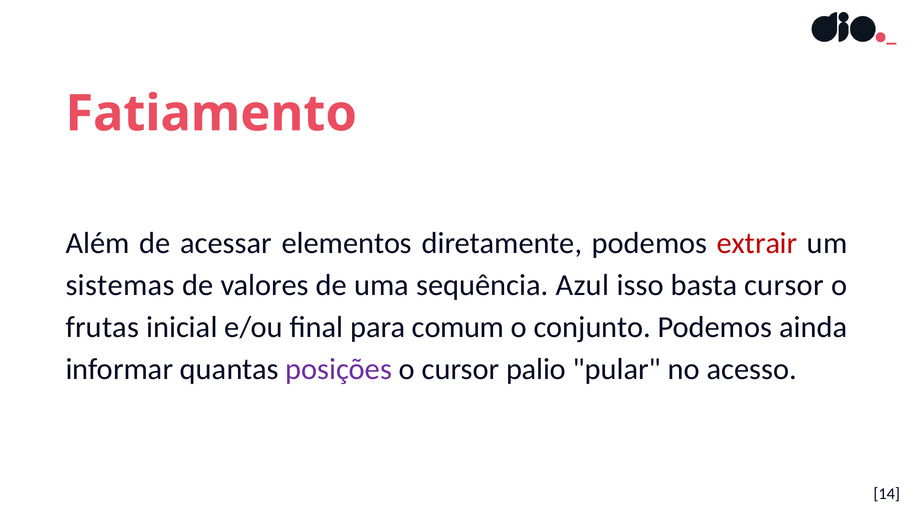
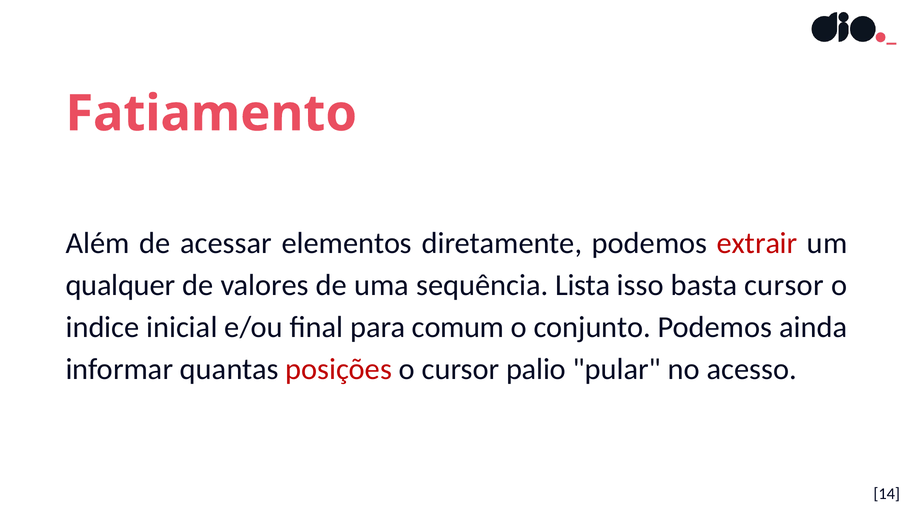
sistemas: sistemas -> qualquer
Azul: Azul -> Lista
frutas: frutas -> indice
posições colour: purple -> red
